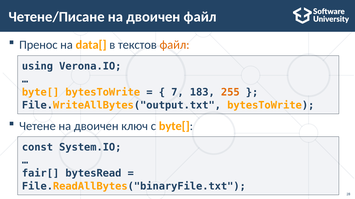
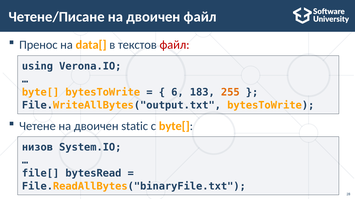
файл at (175, 45) colour: orange -> red
7: 7 -> 6
ключ: ключ -> static
const: const -> низов
fair[: fair[ -> file[
